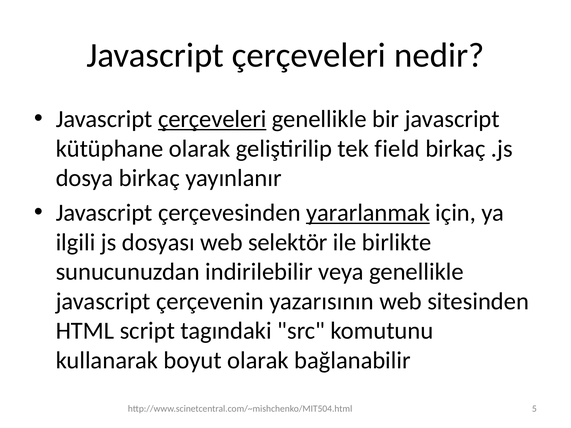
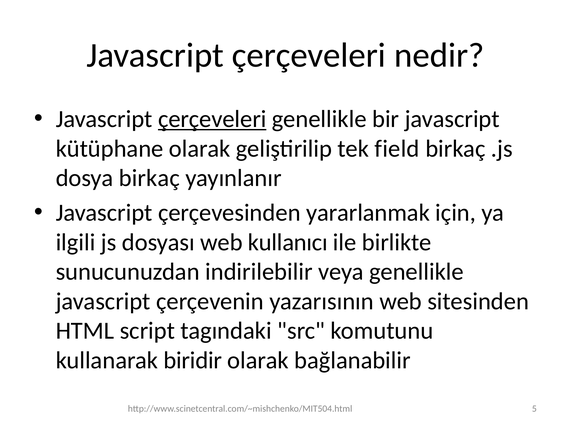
yararlanmak underline: present -> none
selektör: selektör -> kullanıcı
boyut: boyut -> biridir
